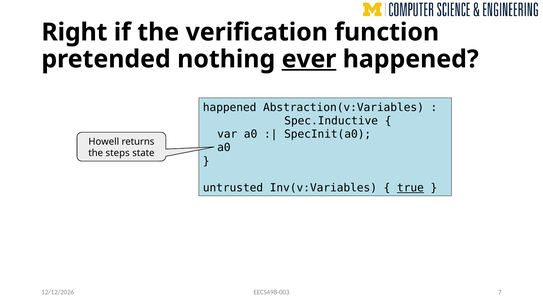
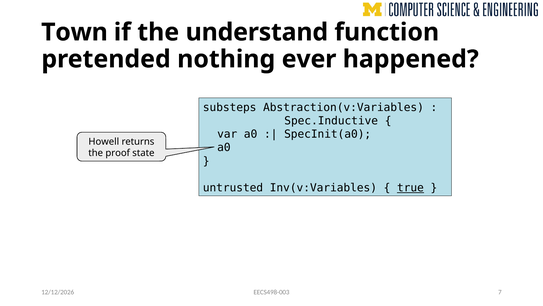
Right: Right -> Town
verification: verification -> understand
ever underline: present -> none
happened at (230, 107): happened -> substeps
steps: steps -> proof
